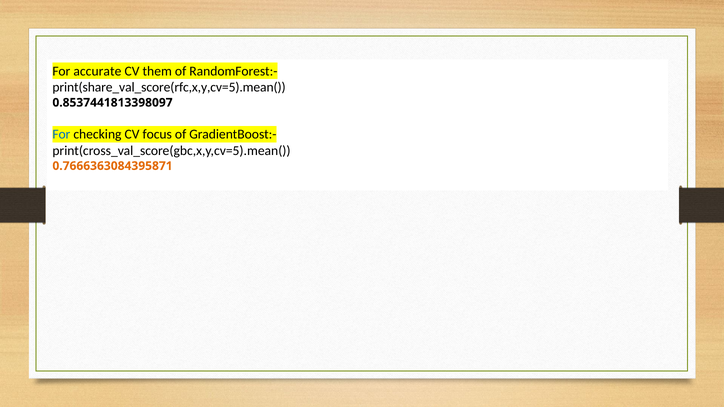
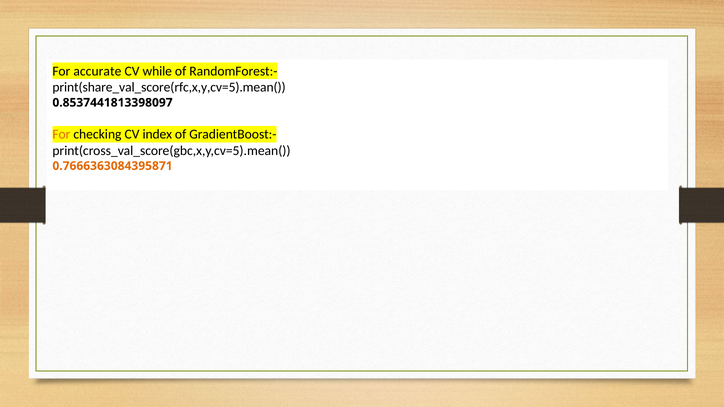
them: them -> while
For at (61, 134) colour: blue -> orange
focus: focus -> index
